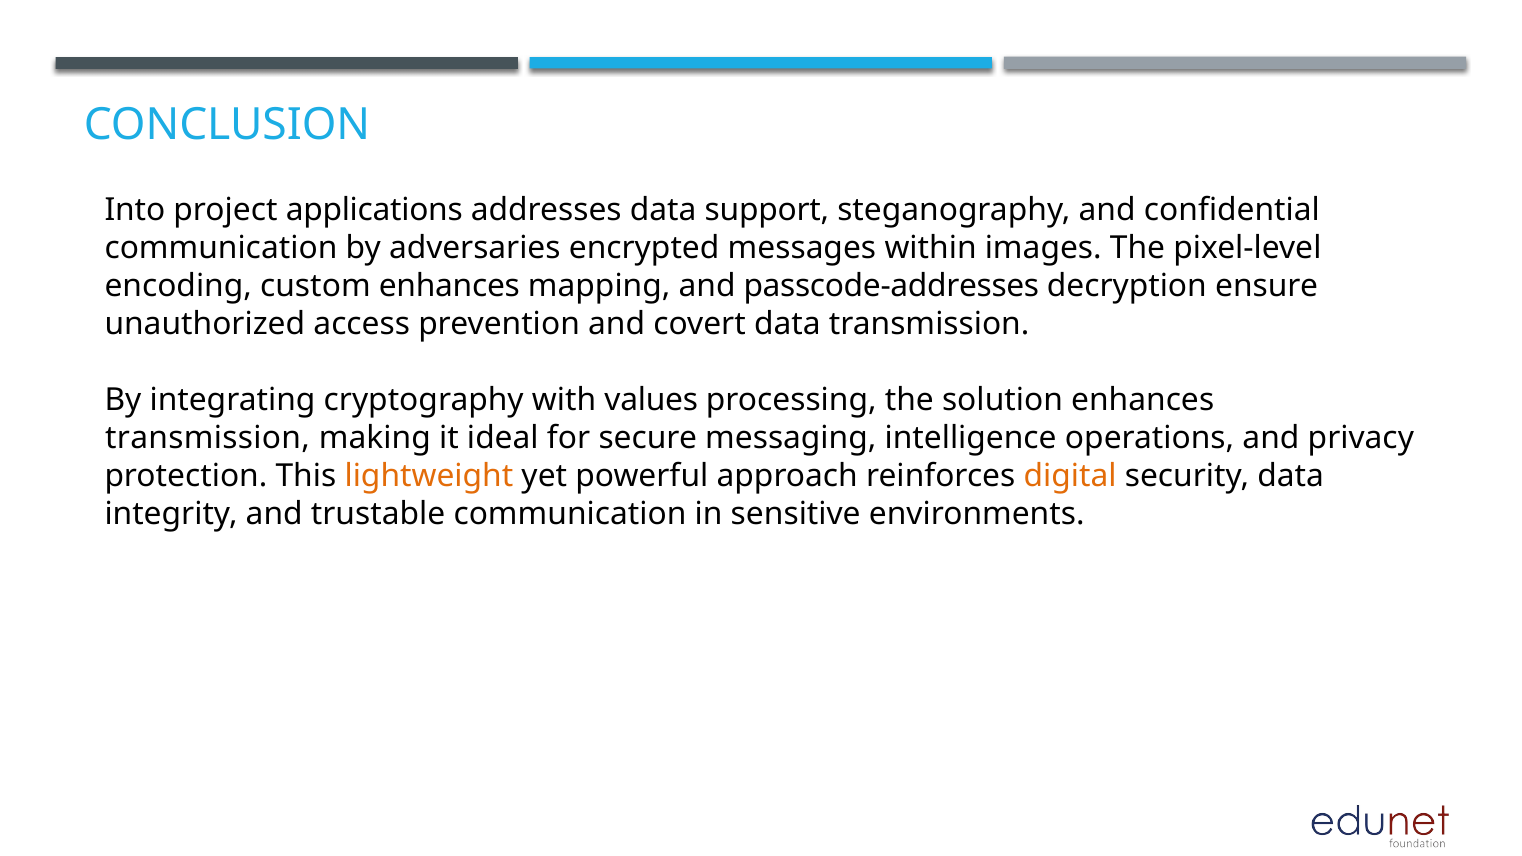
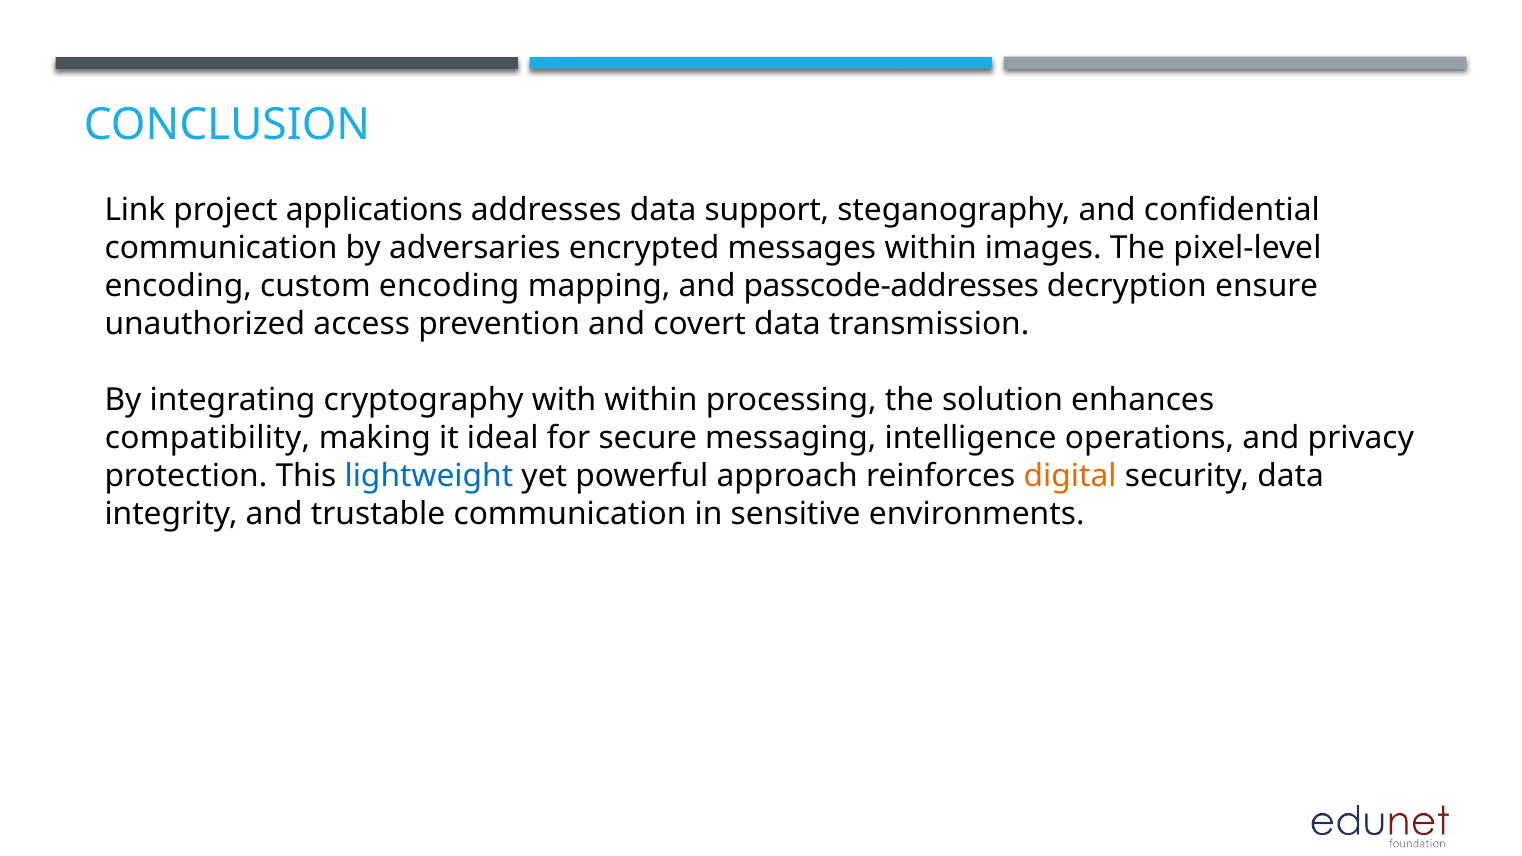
Into: Into -> Link
custom enhances: enhances -> encoding
with values: values -> within
transmission at (207, 438): transmission -> compatibility
lightweight colour: orange -> blue
